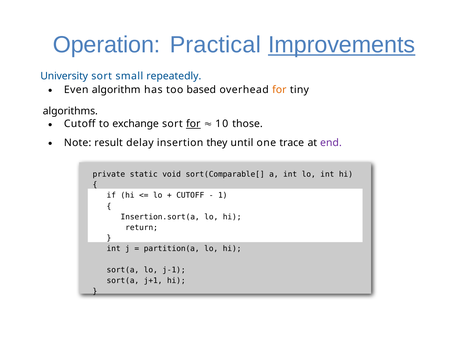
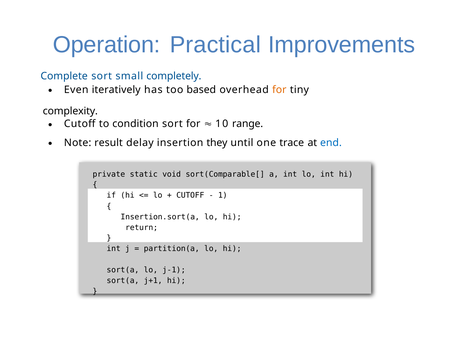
Improvements underline: present -> none
University: University -> Complete
repeatedly: repeatedly -> completely
algorithm: algorithm -> iteratively
algorithms: algorithms -> complexity
exchange: exchange -> condition
for at (193, 124) underline: present -> none
those: those -> range
end colour: purple -> blue
